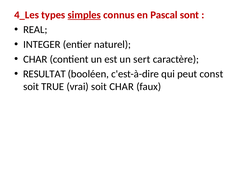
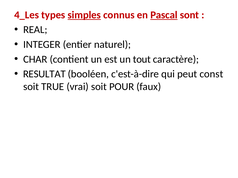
Pascal underline: none -> present
sert: sert -> tout
soit CHAR: CHAR -> POUR
